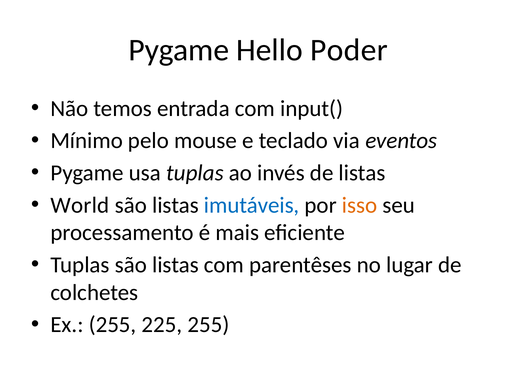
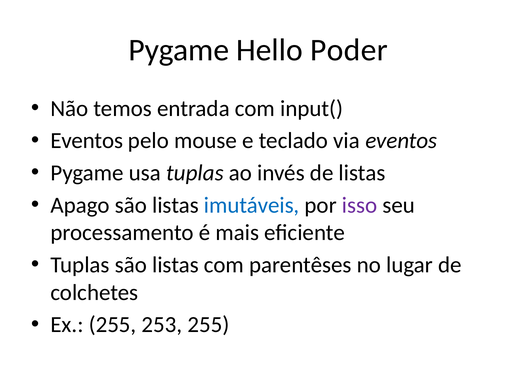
Mínimo at (87, 141): Mínimo -> Eventos
World: World -> Apago
isso colour: orange -> purple
225: 225 -> 253
